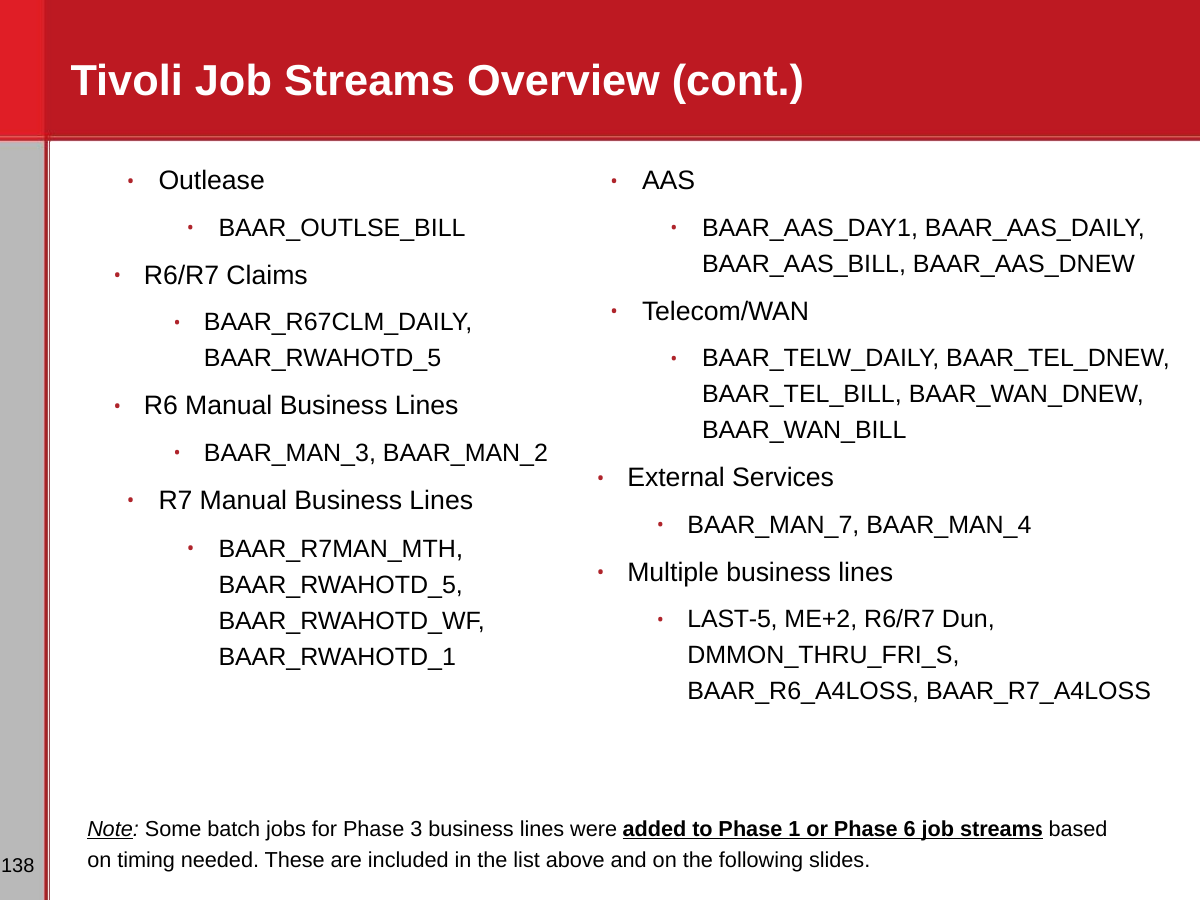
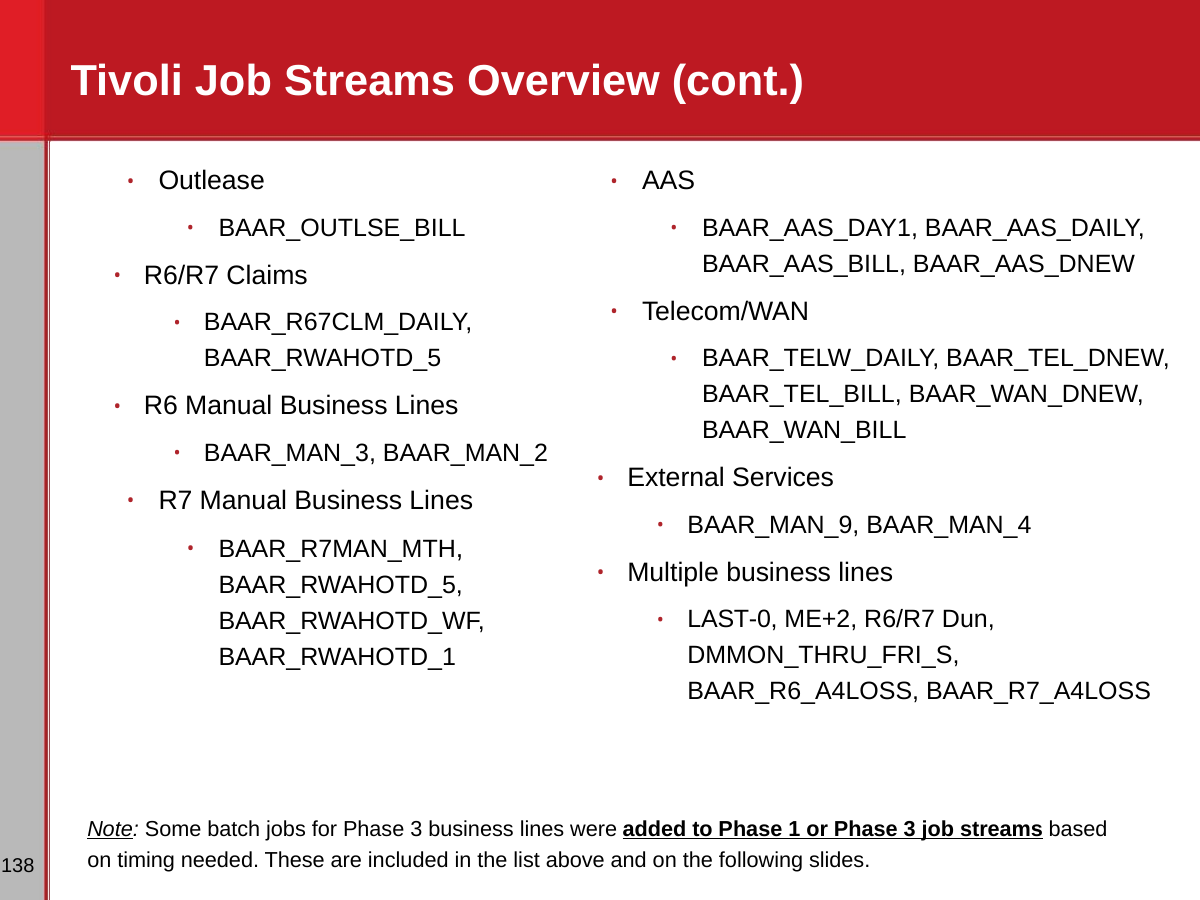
BAAR_MAN_7: BAAR_MAN_7 -> BAAR_MAN_9
LAST-5: LAST-5 -> LAST-0
or Phase 6: 6 -> 3
